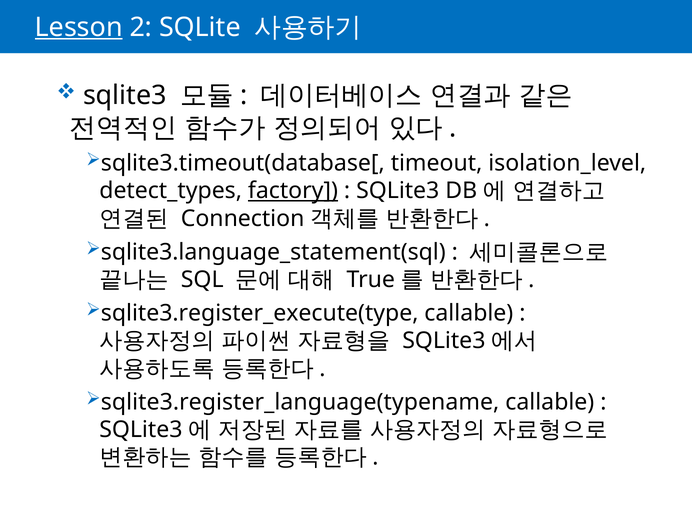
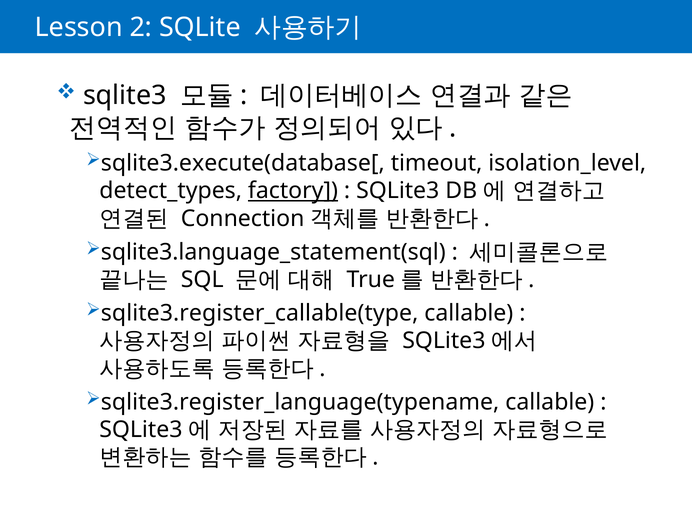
Lesson underline: present -> none
sqlite3.timeout(database[: sqlite3.timeout(database[ -> sqlite3.execute(database[
sqlite3.register_execute(type: sqlite3.register_execute(type -> sqlite3.register_callable(type
